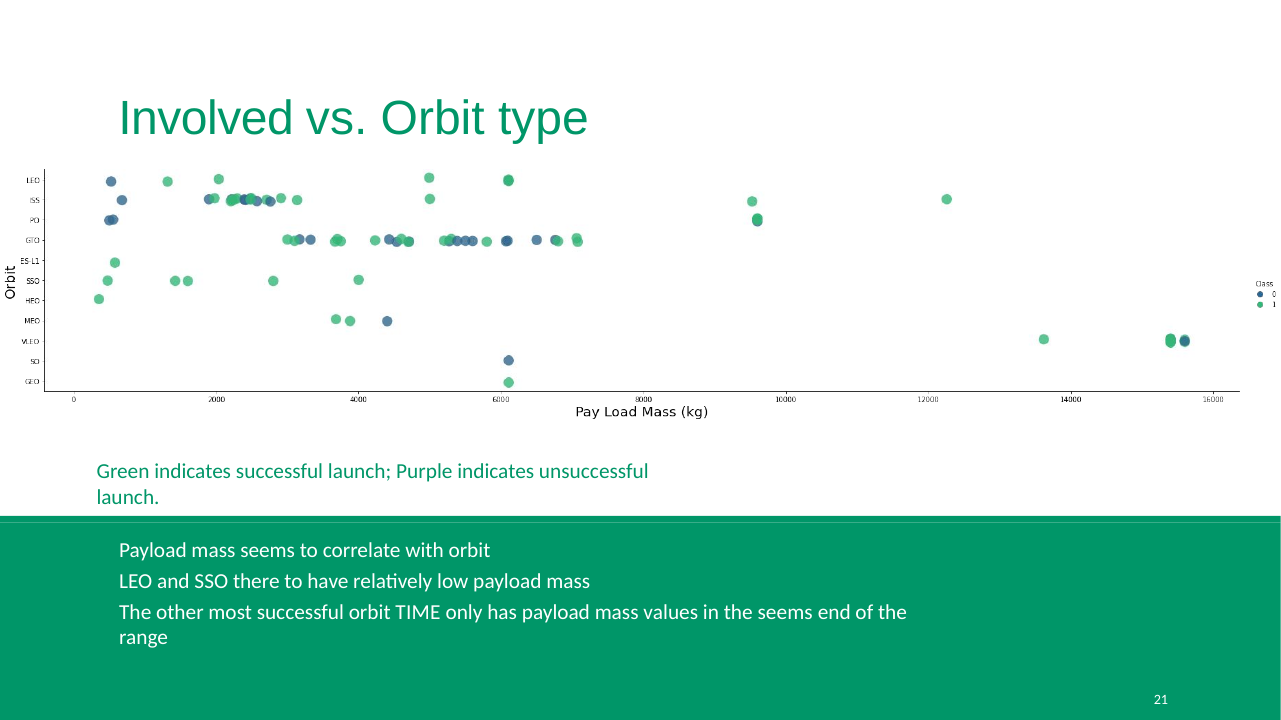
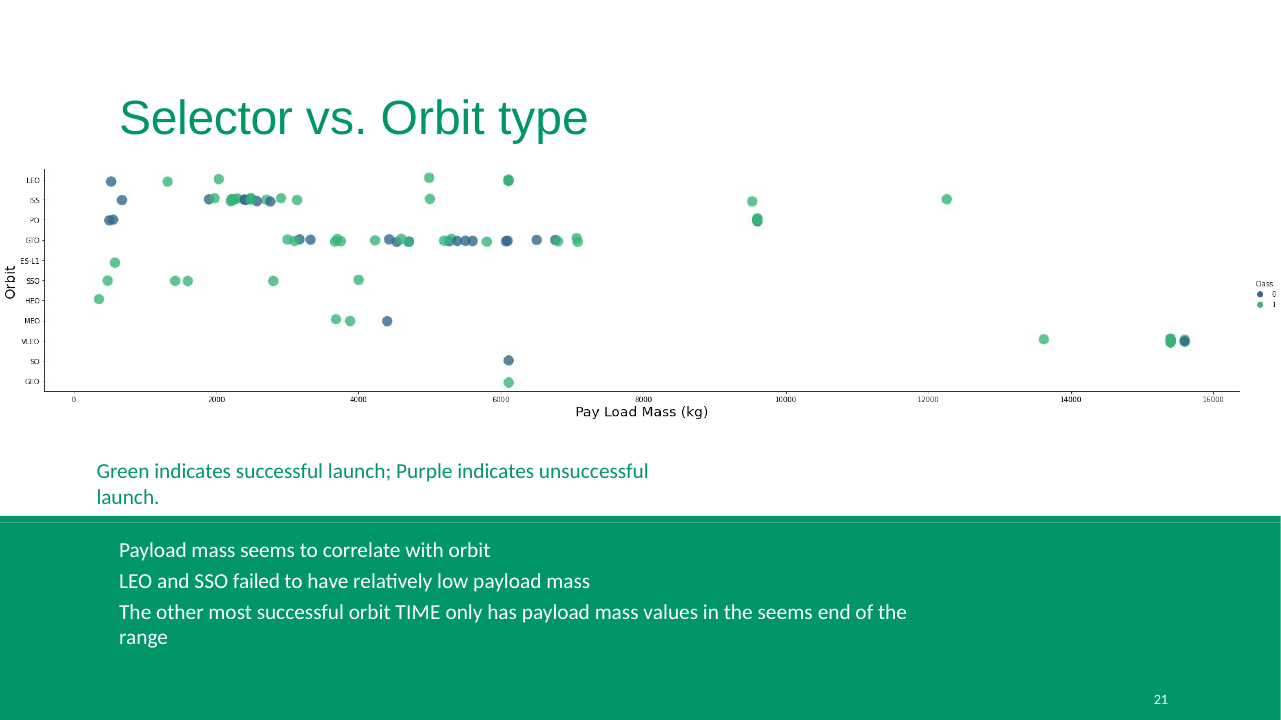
Involved: Involved -> Selector
there: there -> failed
